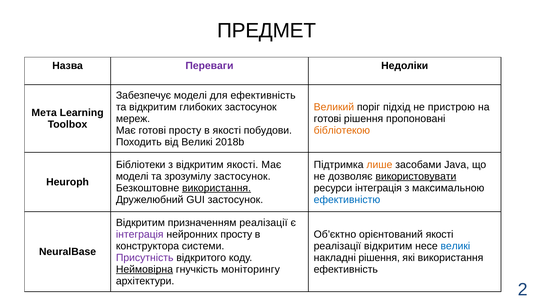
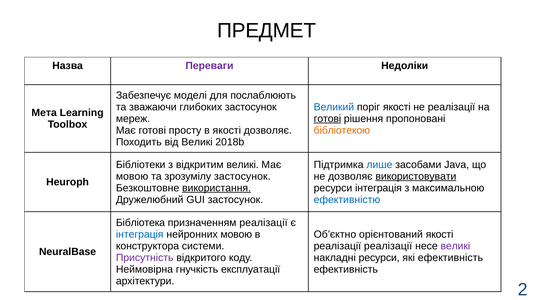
для ефективність: ефективність -> послаблюють
та відкритим: відкритим -> зважаючи
Великий colour: orange -> blue
поріг підхід: підхід -> якості
не пристрою: пристрою -> реалізації
готові at (327, 119) underline: none -> present
якості побудови: побудови -> дозволяє
відкритим якості: якості -> великі
лише colour: orange -> blue
моделі at (132, 176): моделі -> мовою
Відкритим at (140, 223): Відкритим -> Бібліотека
інтеграція at (140, 234) colour: purple -> blue
нейронних просту: просту -> мовою
реалізації відкритим: відкритим -> реалізації
великі at (455, 246) colour: blue -> purple
накладні рішення: рішення -> ресурси
які використання: використання -> ефективність
Неймовірна underline: present -> none
моніторингу: моніторингу -> експлуатації
